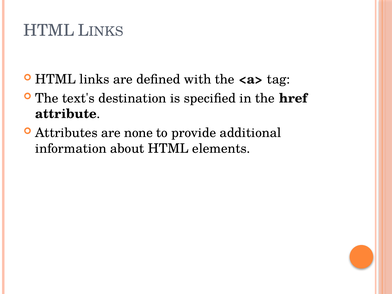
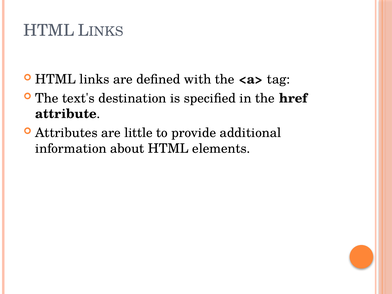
none: none -> little
